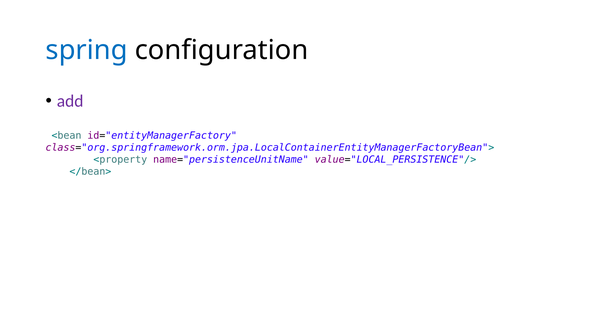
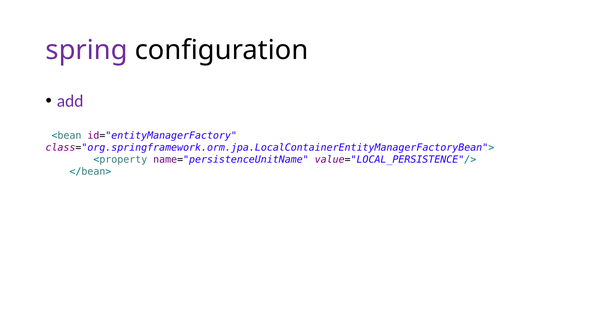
spring colour: blue -> purple
